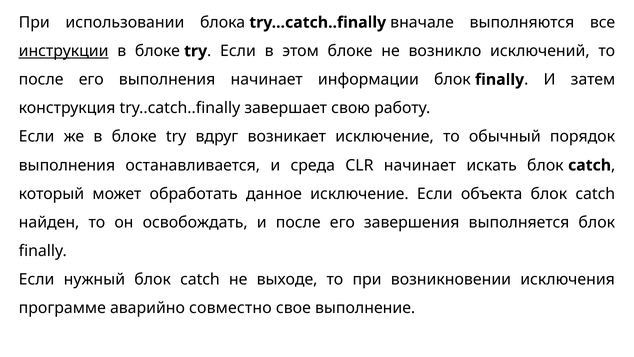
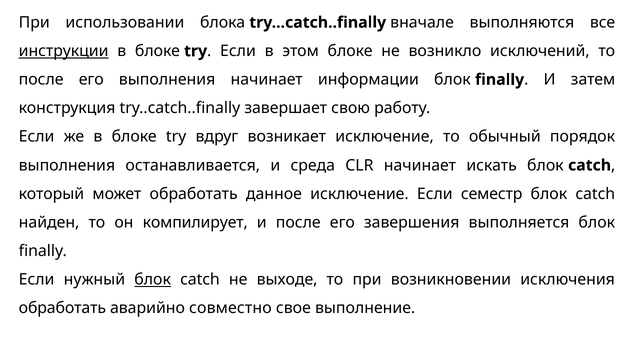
объекта: объекта -> семестр
освобождать: освобождать -> компилирует
блок at (153, 279) underline: none -> present
программе at (62, 308): программе -> обработать
